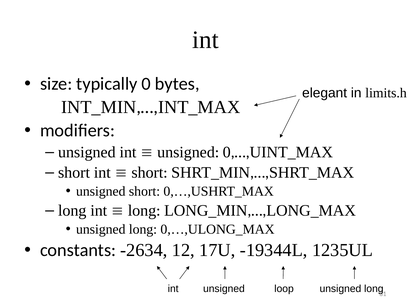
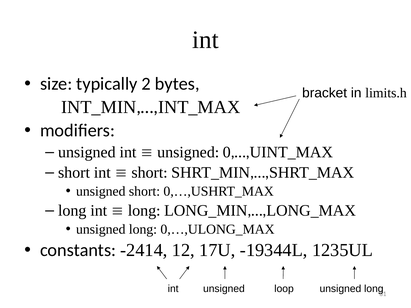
0: 0 -> 2
elegant: elegant -> bracket
-2634: -2634 -> -2414
